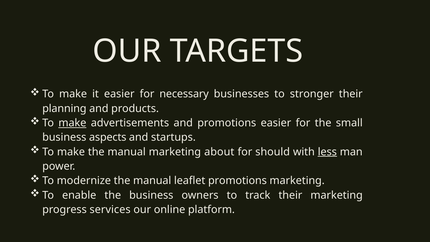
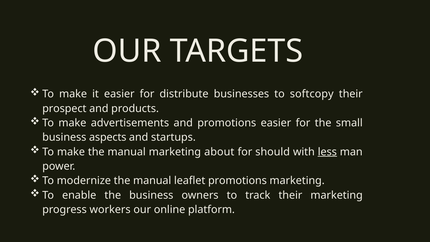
necessary: necessary -> distribute
stronger: stronger -> softcopy
planning: planning -> prospect
make at (72, 123) underline: present -> none
services: services -> workers
